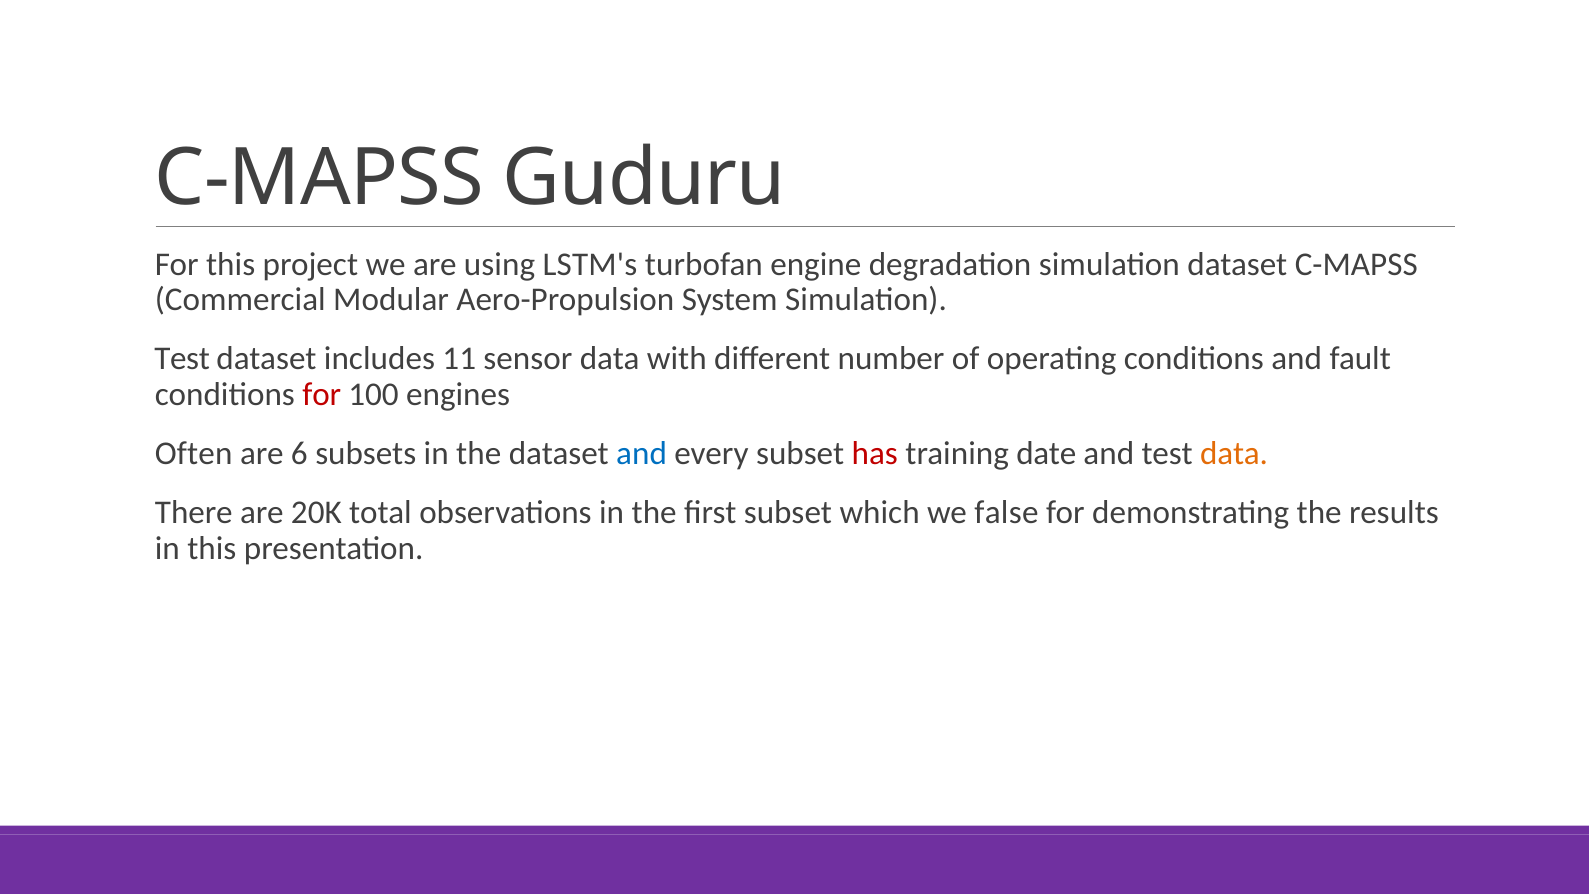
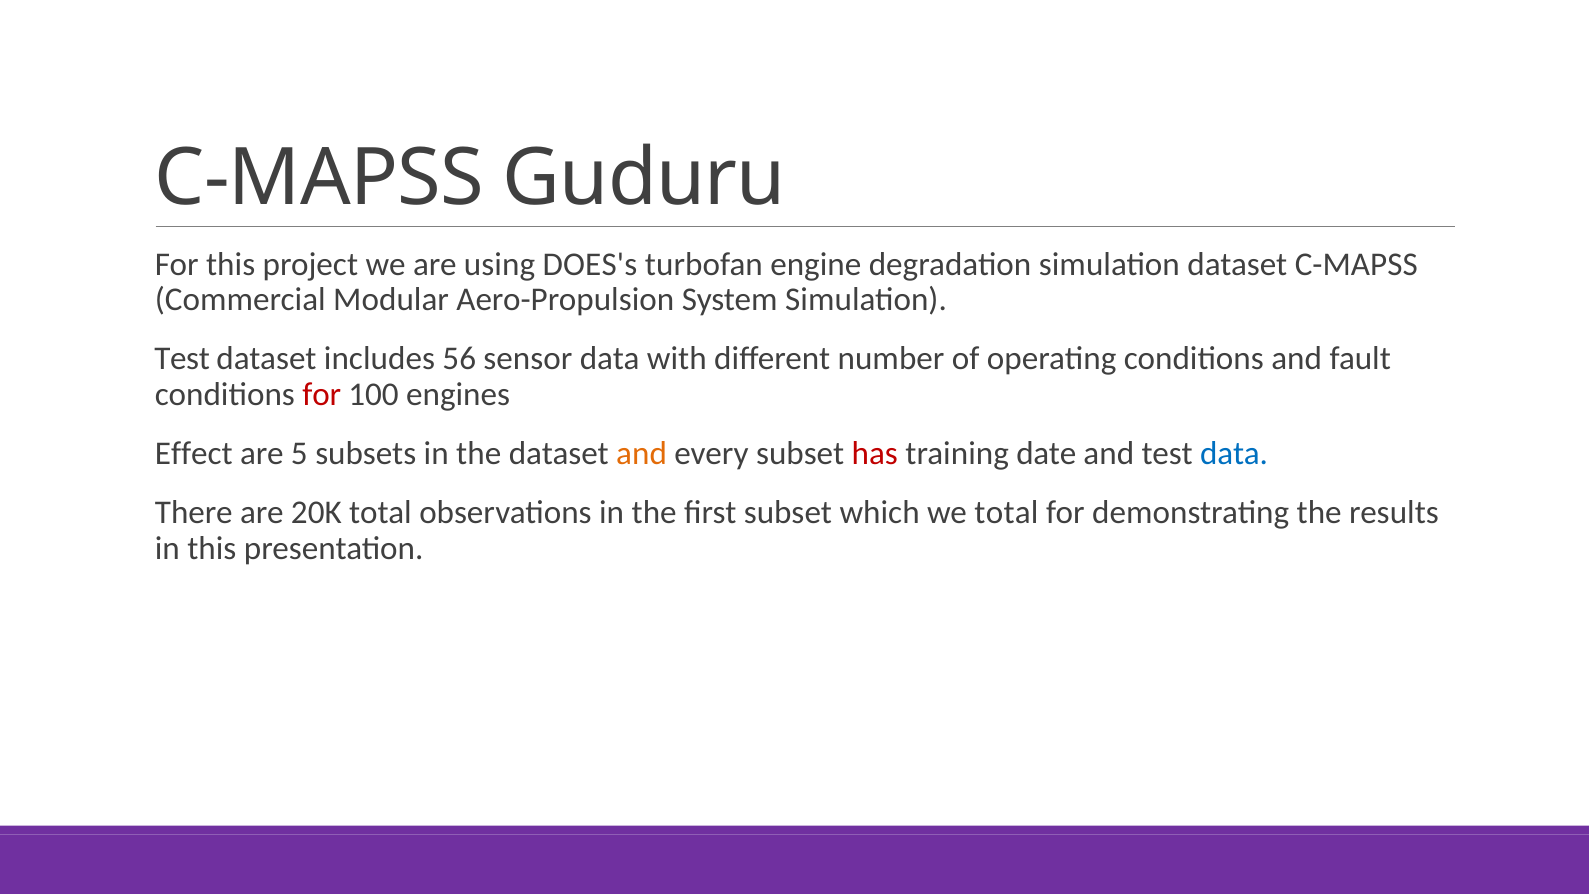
LSTM's: LSTM's -> DOES's
11: 11 -> 56
Often: Often -> Effect
6: 6 -> 5
and at (642, 454) colour: blue -> orange
data at (1234, 454) colour: orange -> blue
we false: false -> total
